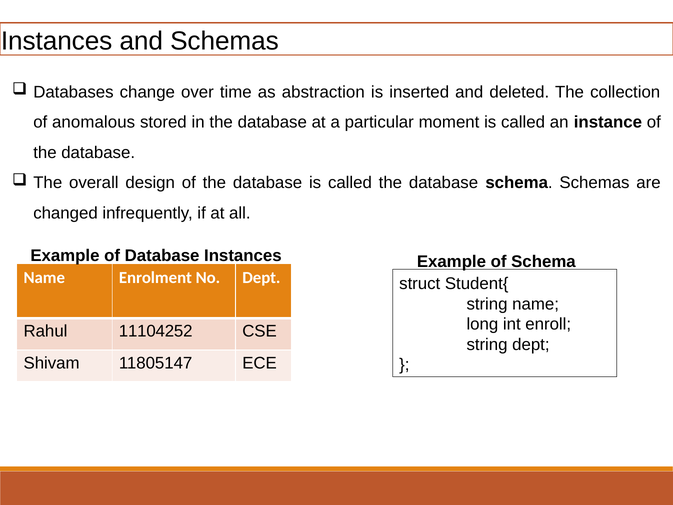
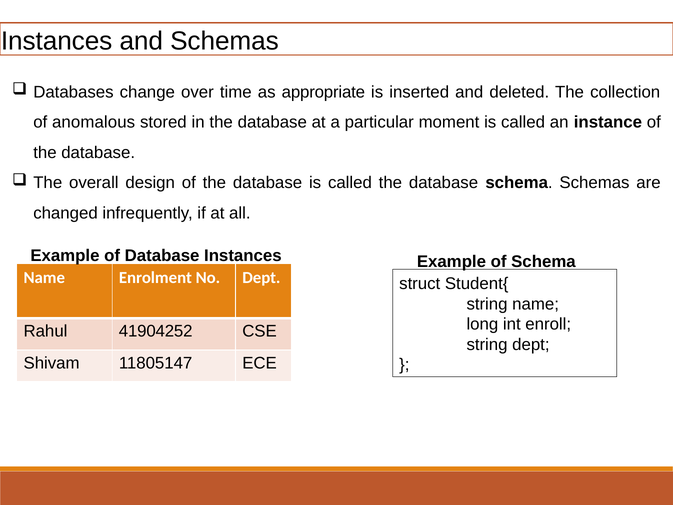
abstraction: abstraction -> appropriate
11104252: 11104252 -> 41904252
